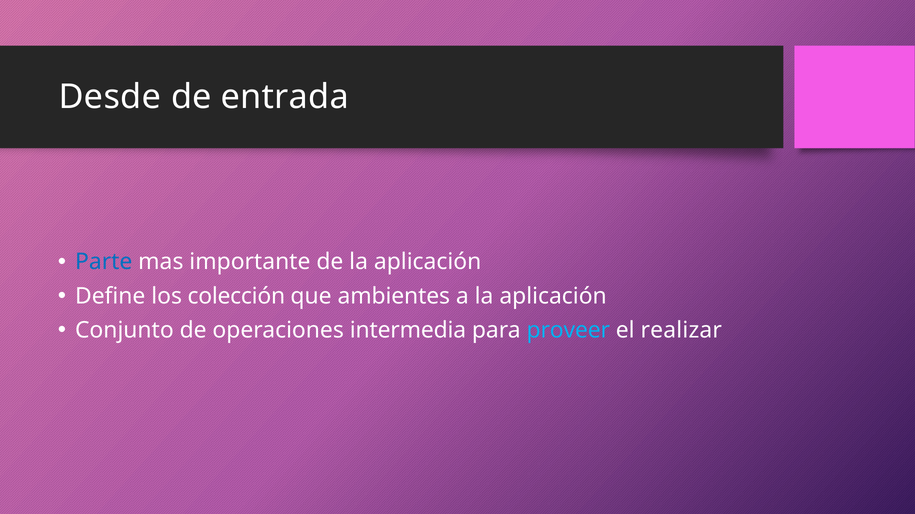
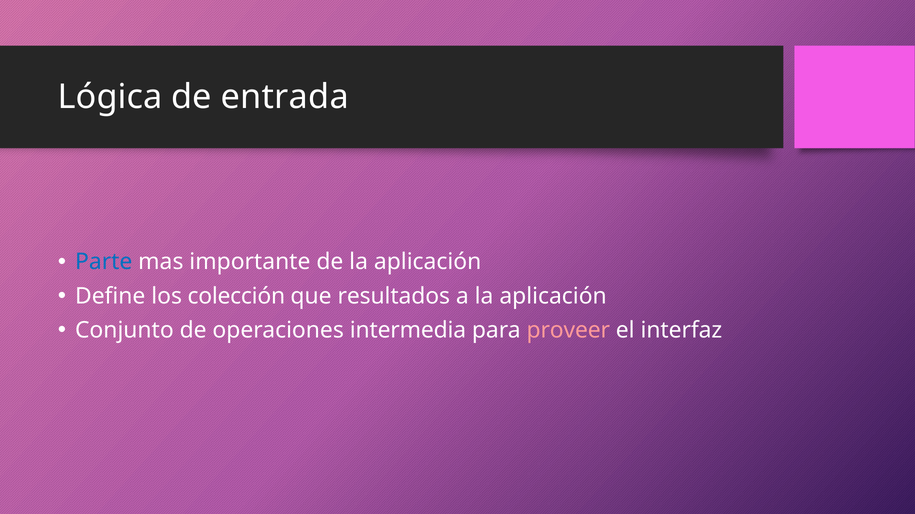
Desde: Desde -> Lógica
ambientes: ambientes -> resultados
proveer colour: light blue -> pink
realizar: realizar -> interfaz
